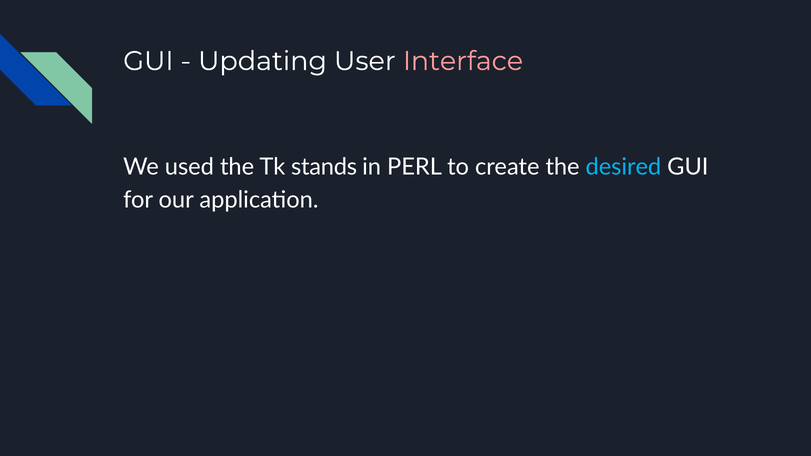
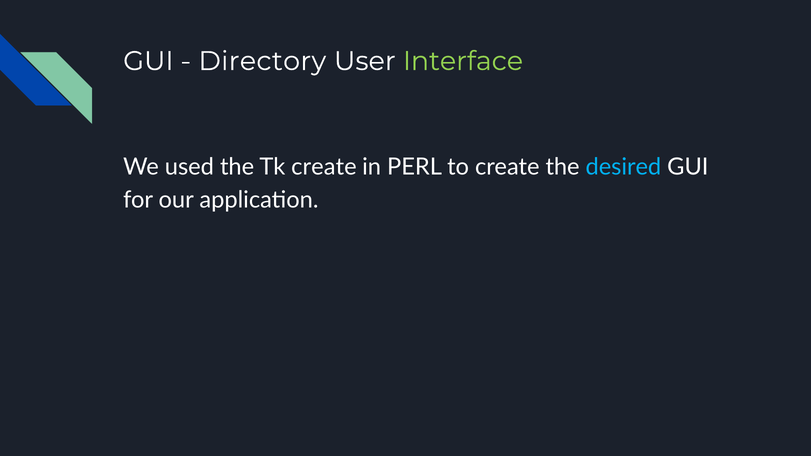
Updating: Updating -> Directory
Interface colour: pink -> light green
Tk stands: stands -> create
